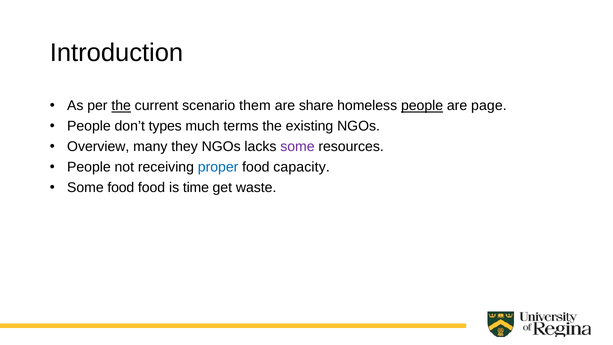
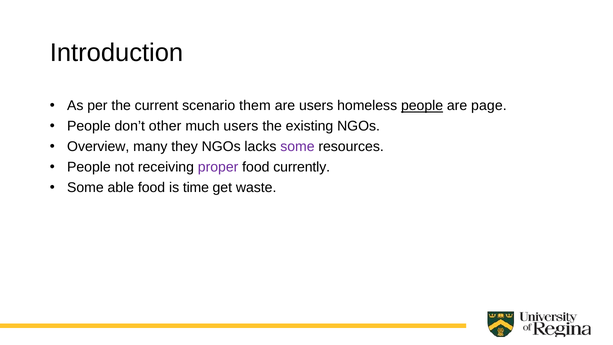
the at (121, 106) underline: present -> none
are share: share -> users
types: types -> other
much terms: terms -> users
proper colour: blue -> purple
capacity: capacity -> currently
Some food: food -> able
